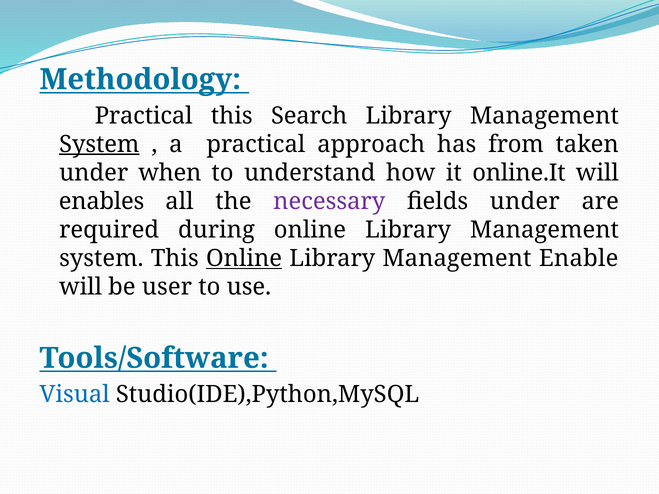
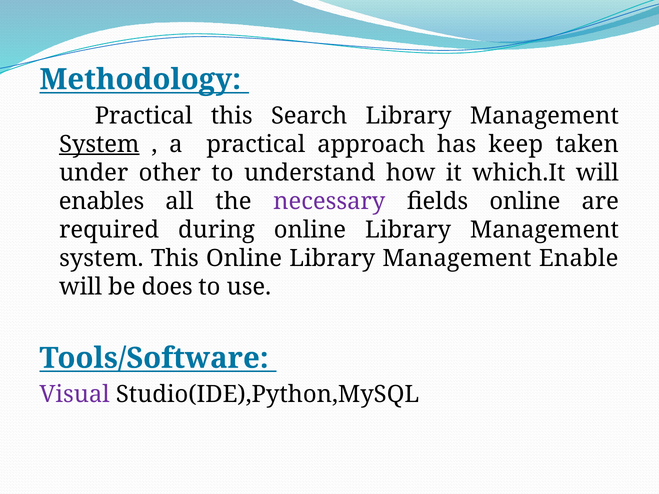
from: from -> keep
when: when -> other
online.It: online.It -> which.It
fields under: under -> online
Online at (244, 258) underline: present -> none
user: user -> does
Visual colour: blue -> purple
